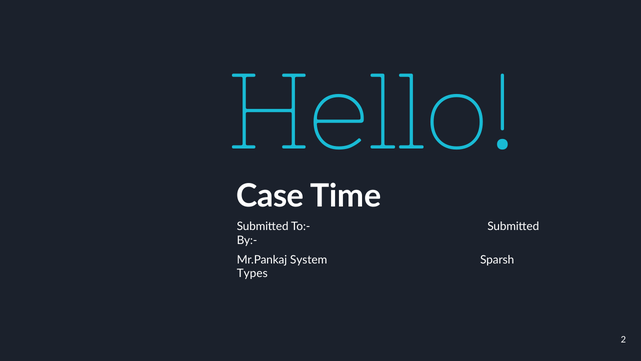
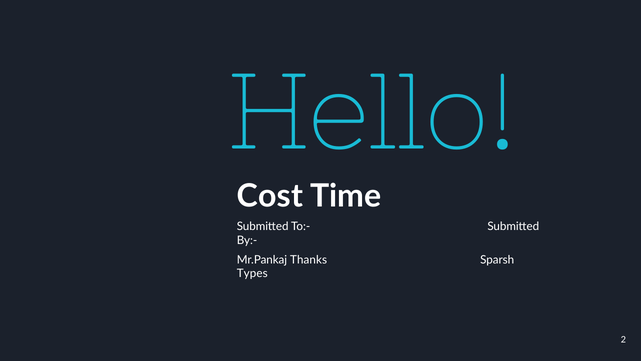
Case: Case -> Cost
System: System -> Thanks
